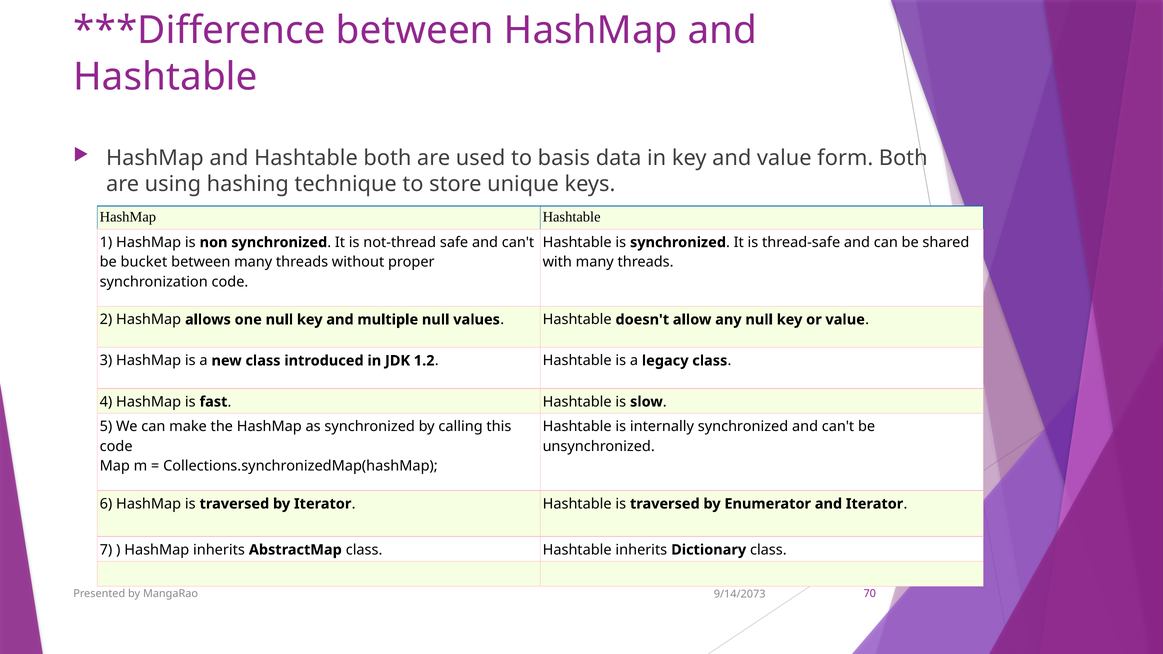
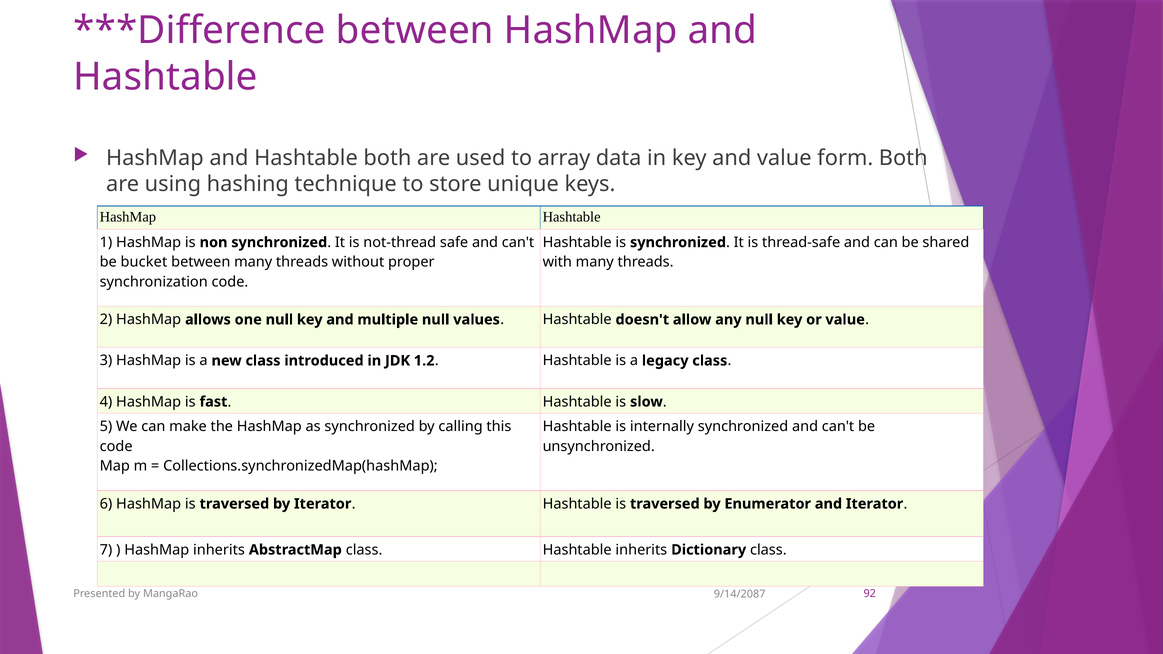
basis: basis -> array
70: 70 -> 92
9/14/2073: 9/14/2073 -> 9/14/2087
